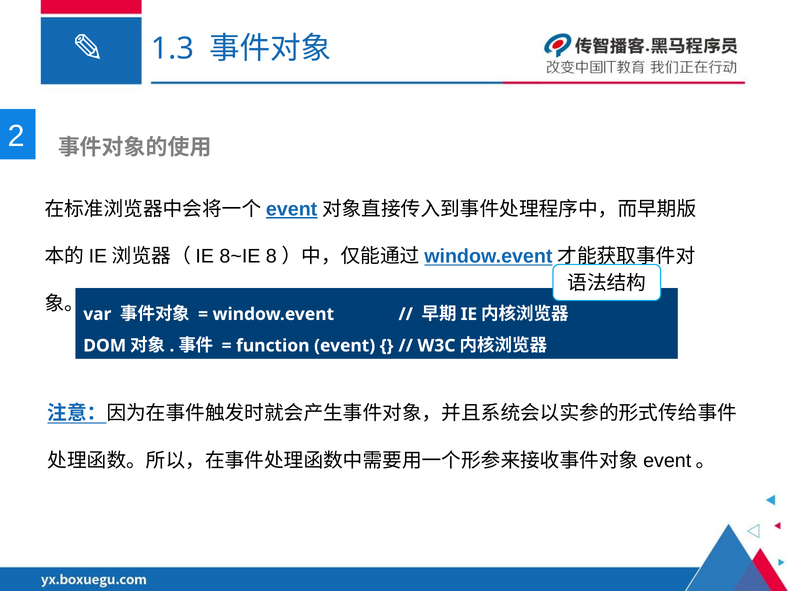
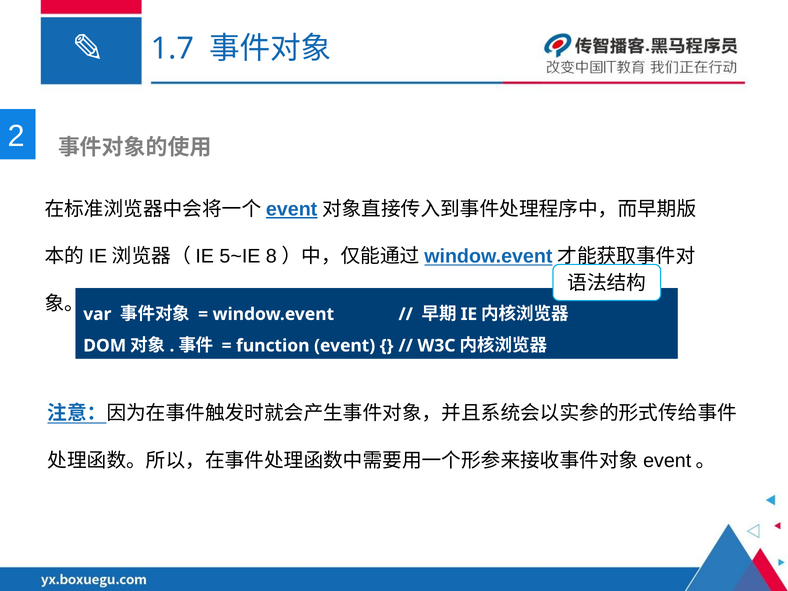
1.3: 1.3 -> 1.7
8~IE: 8~IE -> 5~IE
